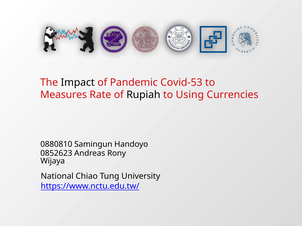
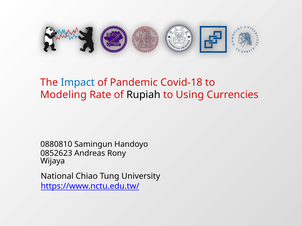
Impact colour: black -> blue
Covid-53: Covid-53 -> Covid-18
Measures: Measures -> Modeling
